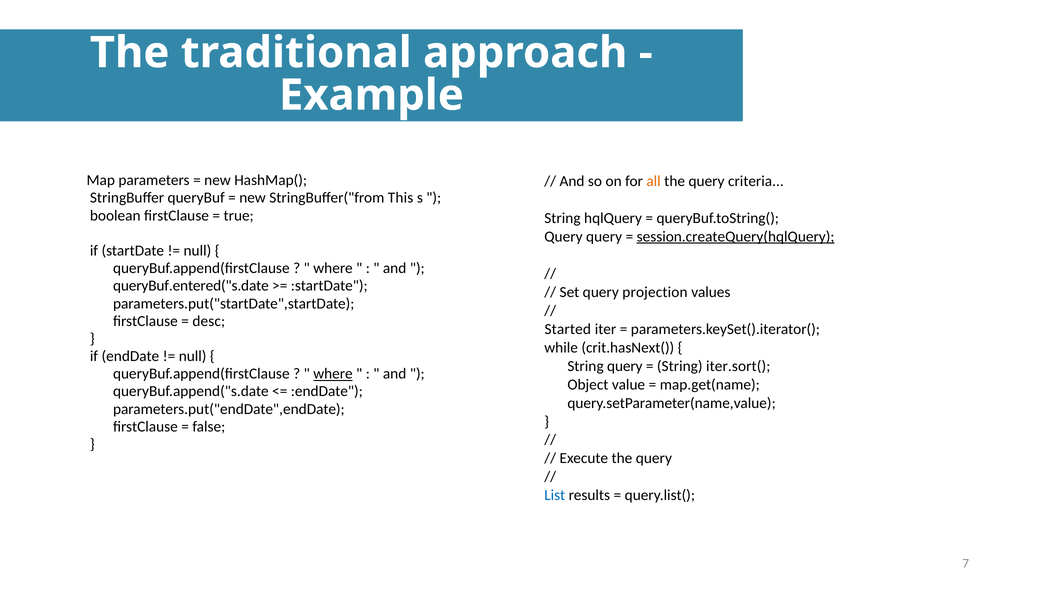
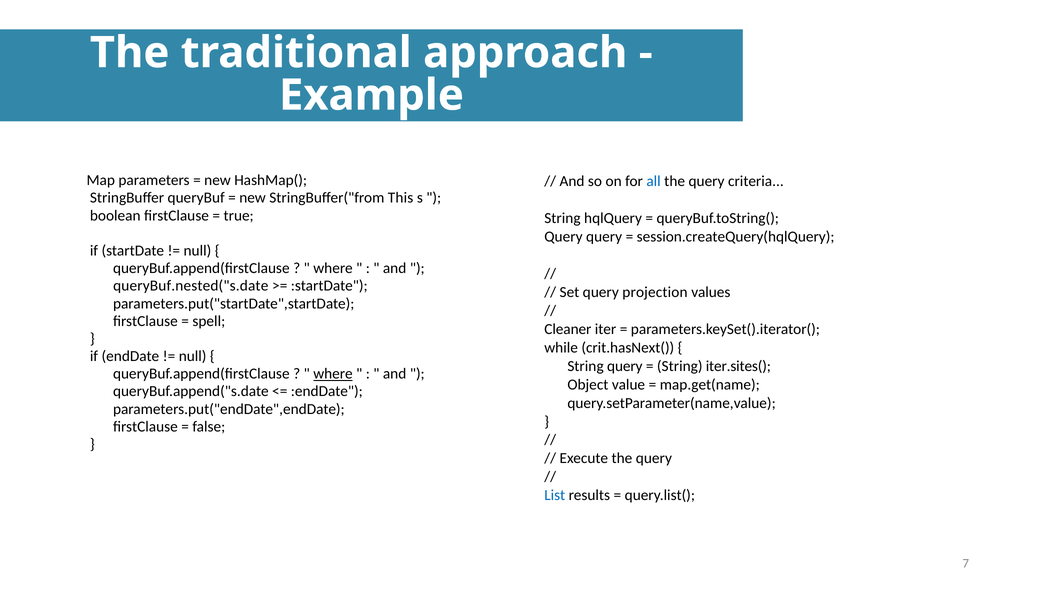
all colour: orange -> blue
session.createQuery(hqlQuery underline: present -> none
queryBuf.entered("s.date: queryBuf.entered("s.date -> queryBuf.nested("s.date
desc: desc -> spell
Started: Started -> Cleaner
iter.sort(: iter.sort( -> iter.sites(
